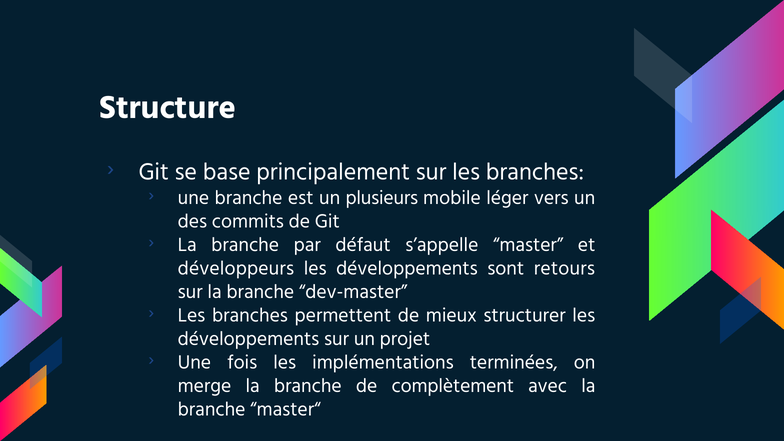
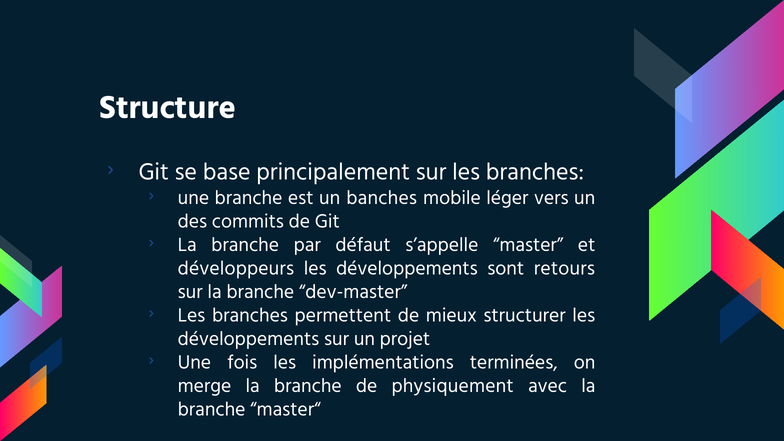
plusieurs: plusieurs -> banches
complètement: complètement -> physiquement
